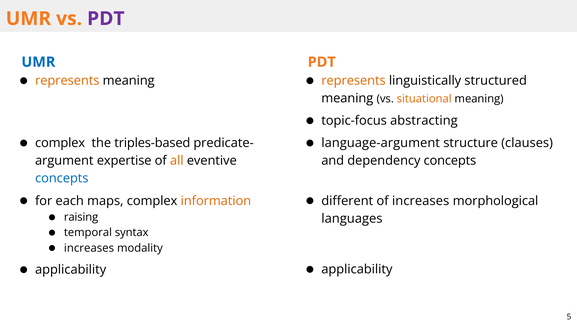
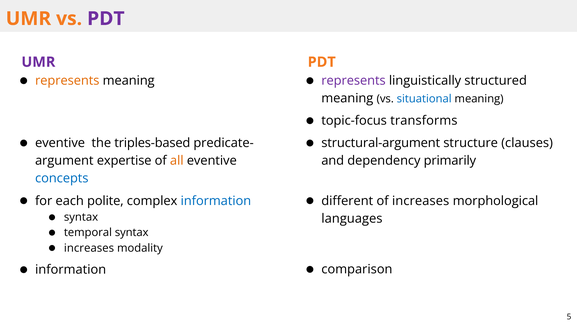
UMR at (38, 62) colour: blue -> purple
represents at (354, 81) colour: orange -> purple
situational colour: orange -> blue
abstracting: abstracting -> transforms
complex at (60, 143): complex -> eventive
language-argument: language-argument -> structural-argument
dependency concepts: concepts -> primarily
maps: maps -> polite
information at (216, 201) colour: orange -> blue
raising at (81, 217): raising -> syntax
applicability at (357, 270): applicability -> comparison
applicability at (71, 270): applicability -> information
